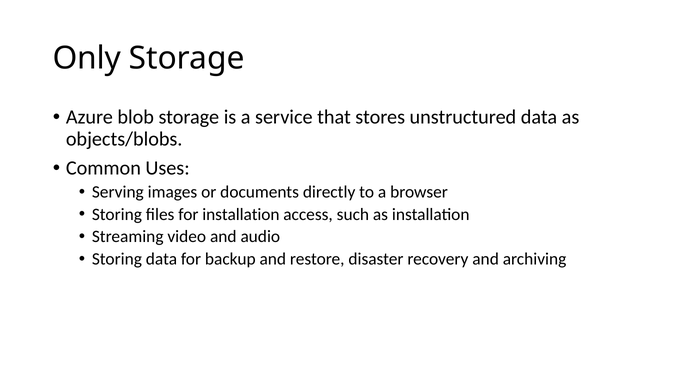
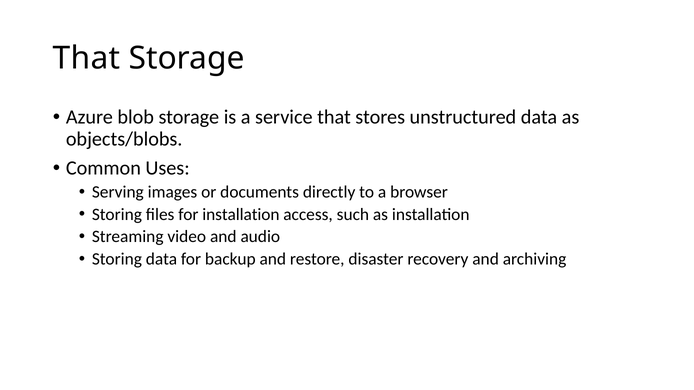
Only at (87, 58): Only -> That
